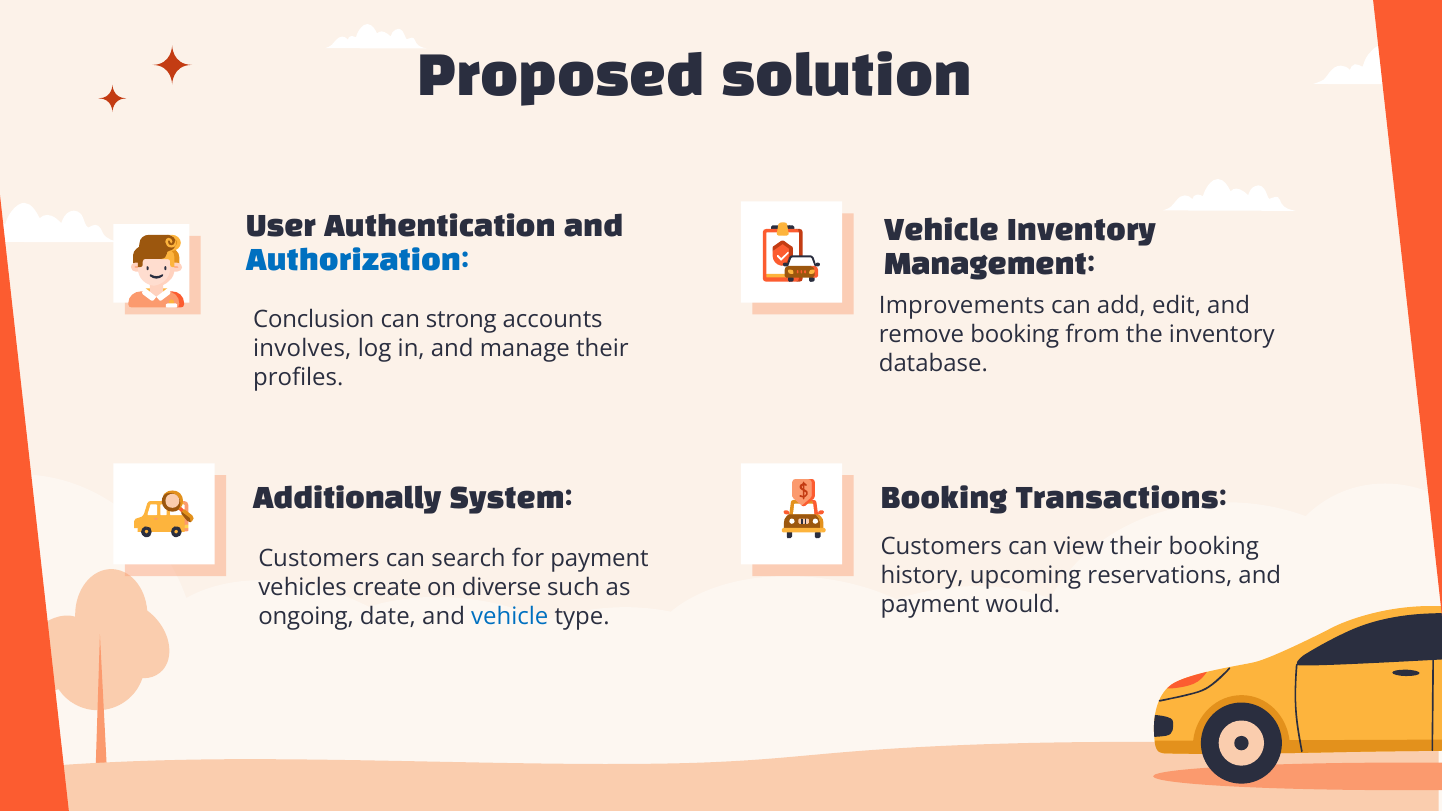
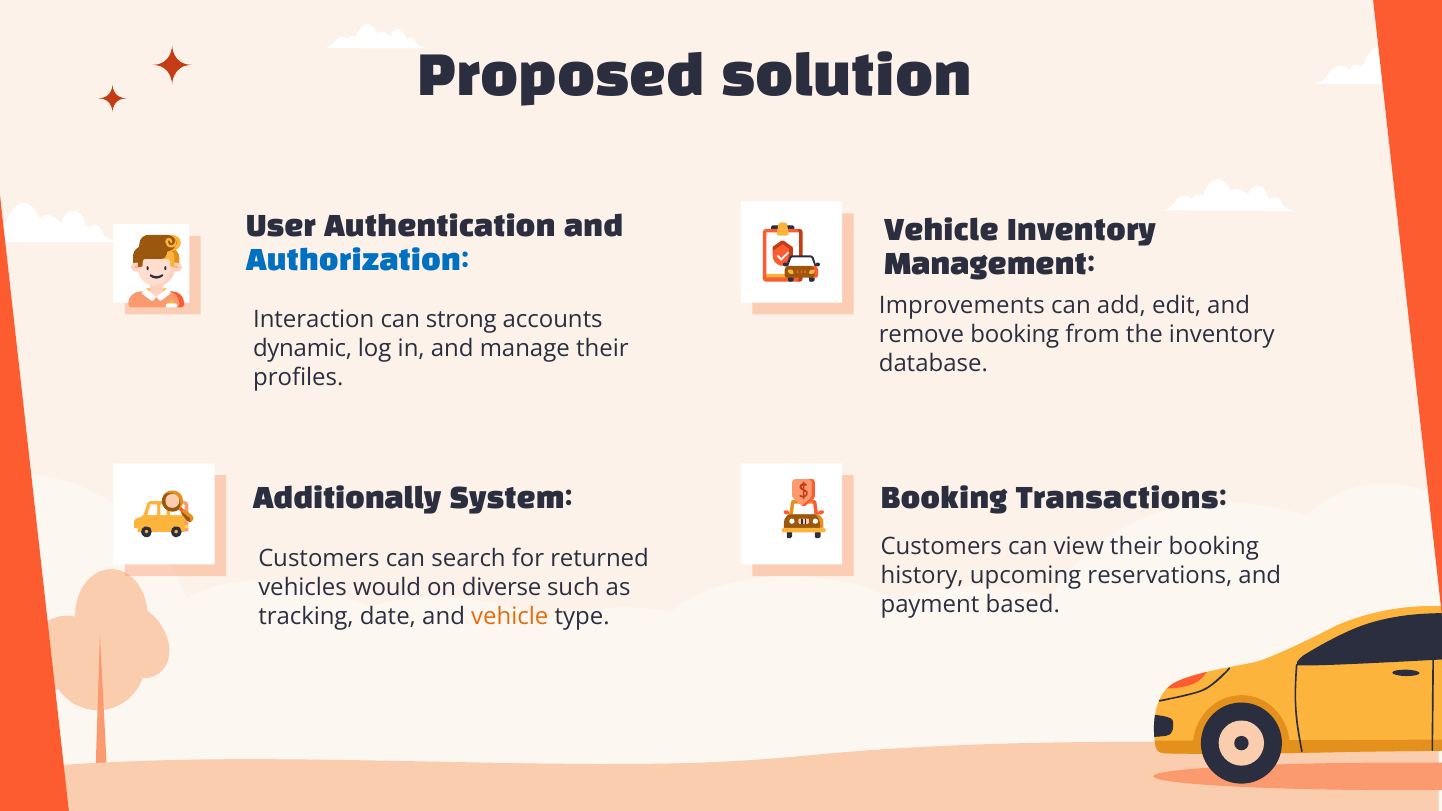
Conclusion: Conclusion -> Interaction
involves: involves -> dynamic
for payment: payment -> returned
create: create -> would
would: would -> based
ongoing: ongoing -> tracking
vehicle at (510, 617) colour: blue -> orange
